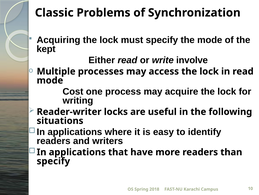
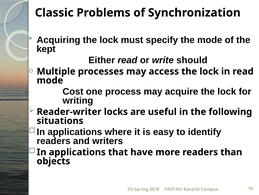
involve: involve -> should
specify at (53, 161): specify -> objects
